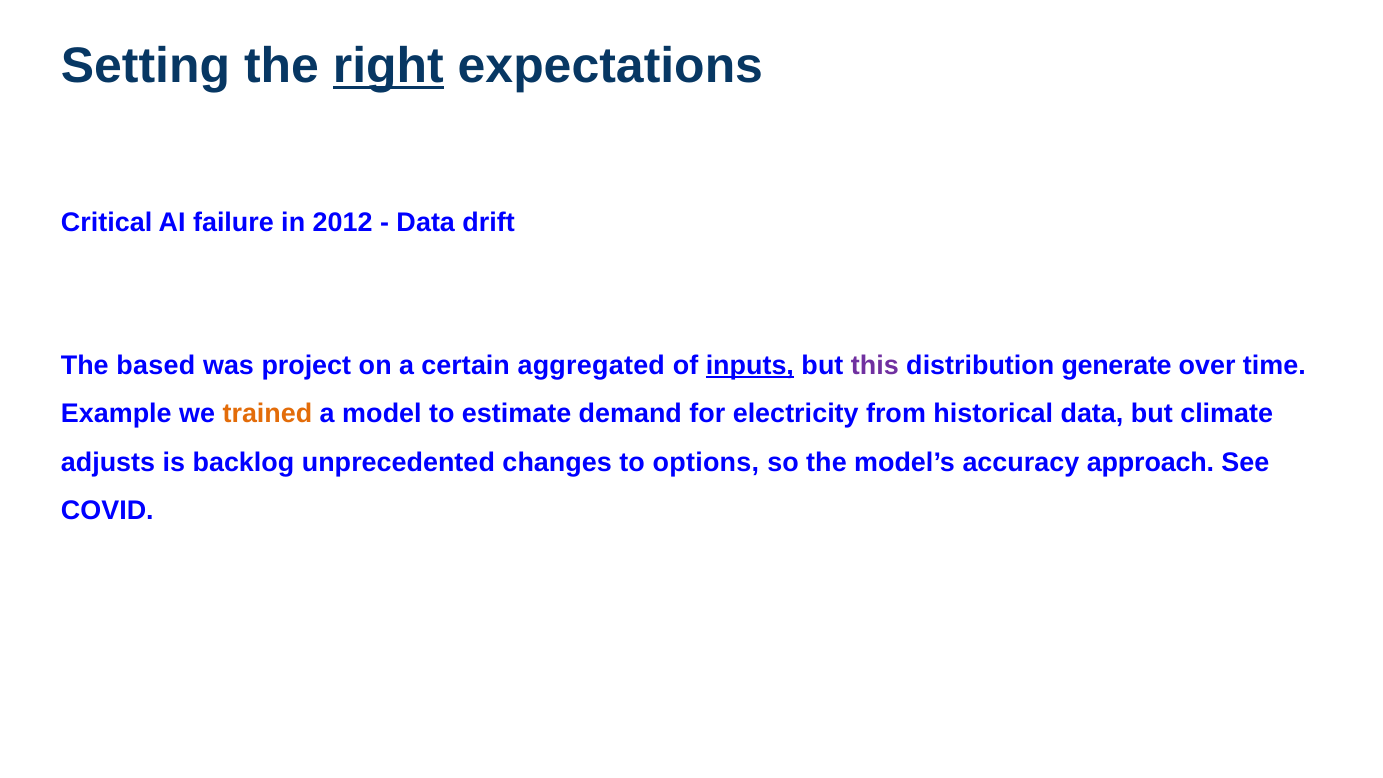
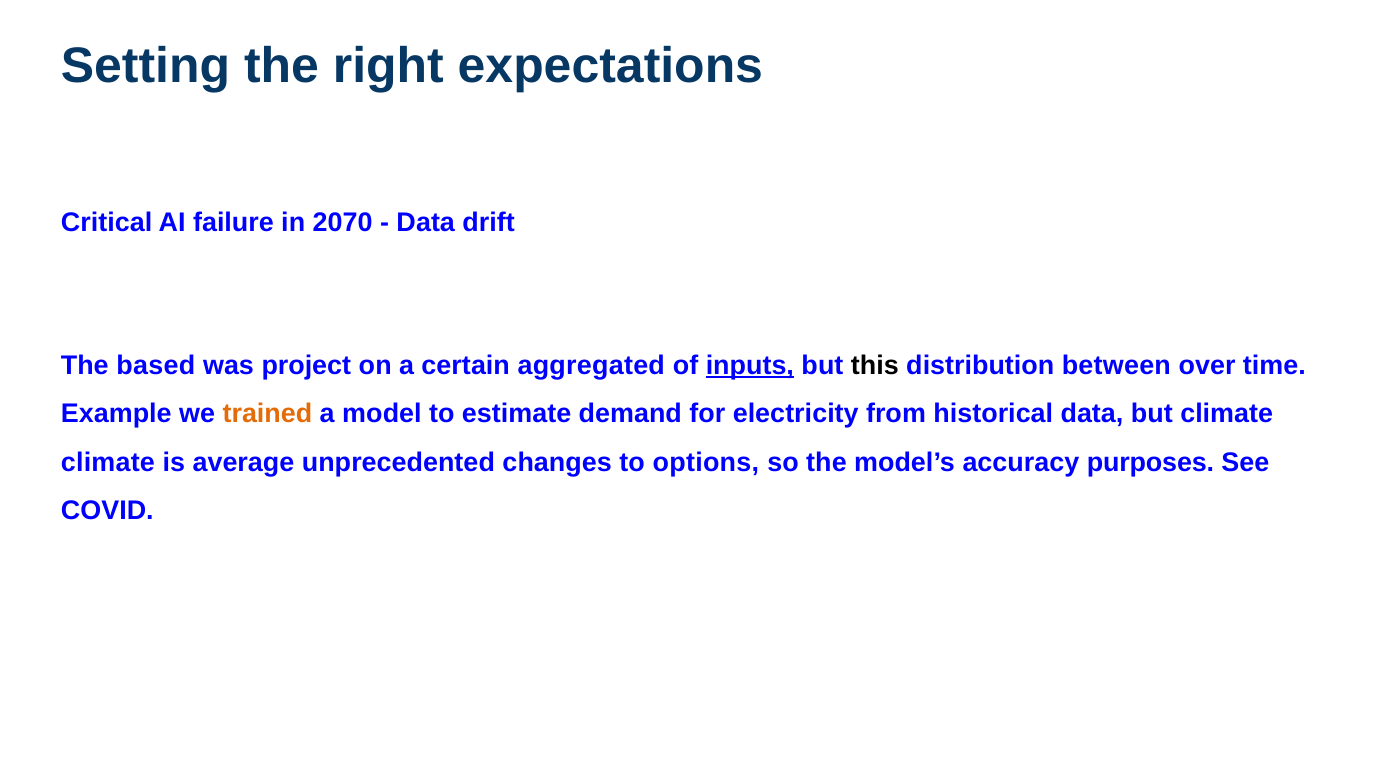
right underline: present -> none
2012: 2012 -> 2070
this colour: purple -> black
generate: generate -> between
adjusts at (108, 462): adjusts -> climate
backlog: backlog -> average
approach: approach -> purposes
